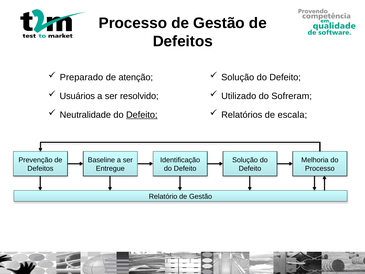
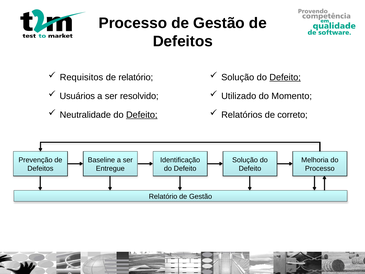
Preparado: Preparado -> Requisitos
de atenção: atenção -> relatório
Defeito at (285, 77) underline: none -> present
Sofreram: Sofreram -> Momento
escala: escala -> correto
